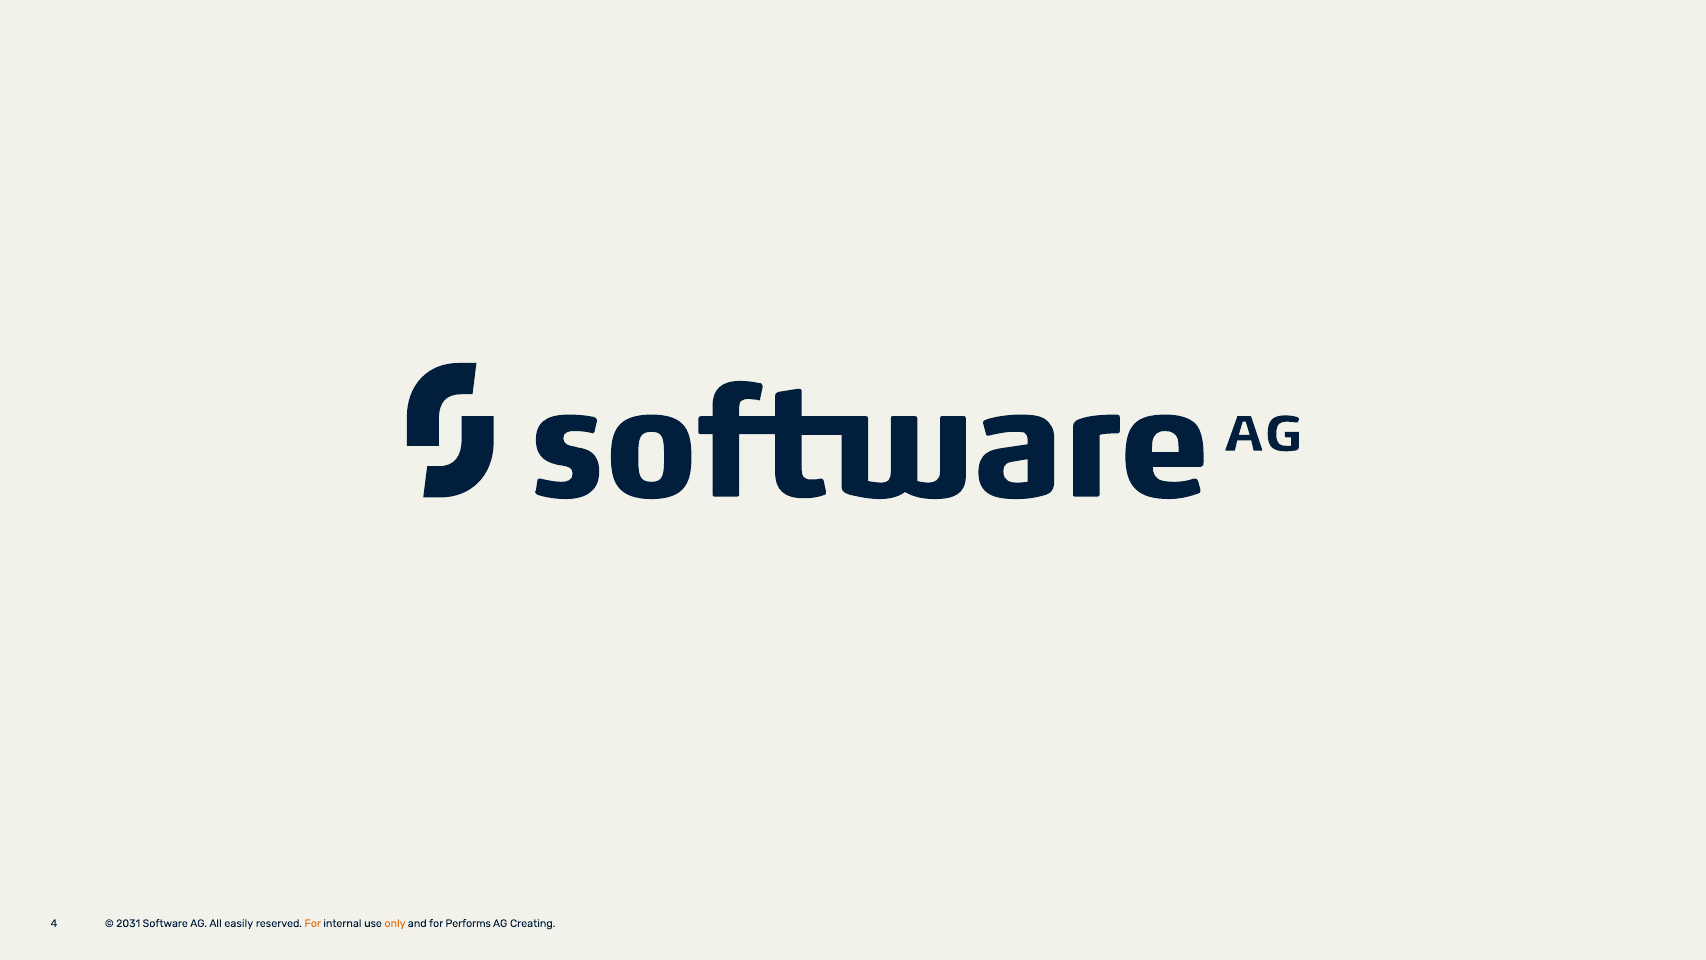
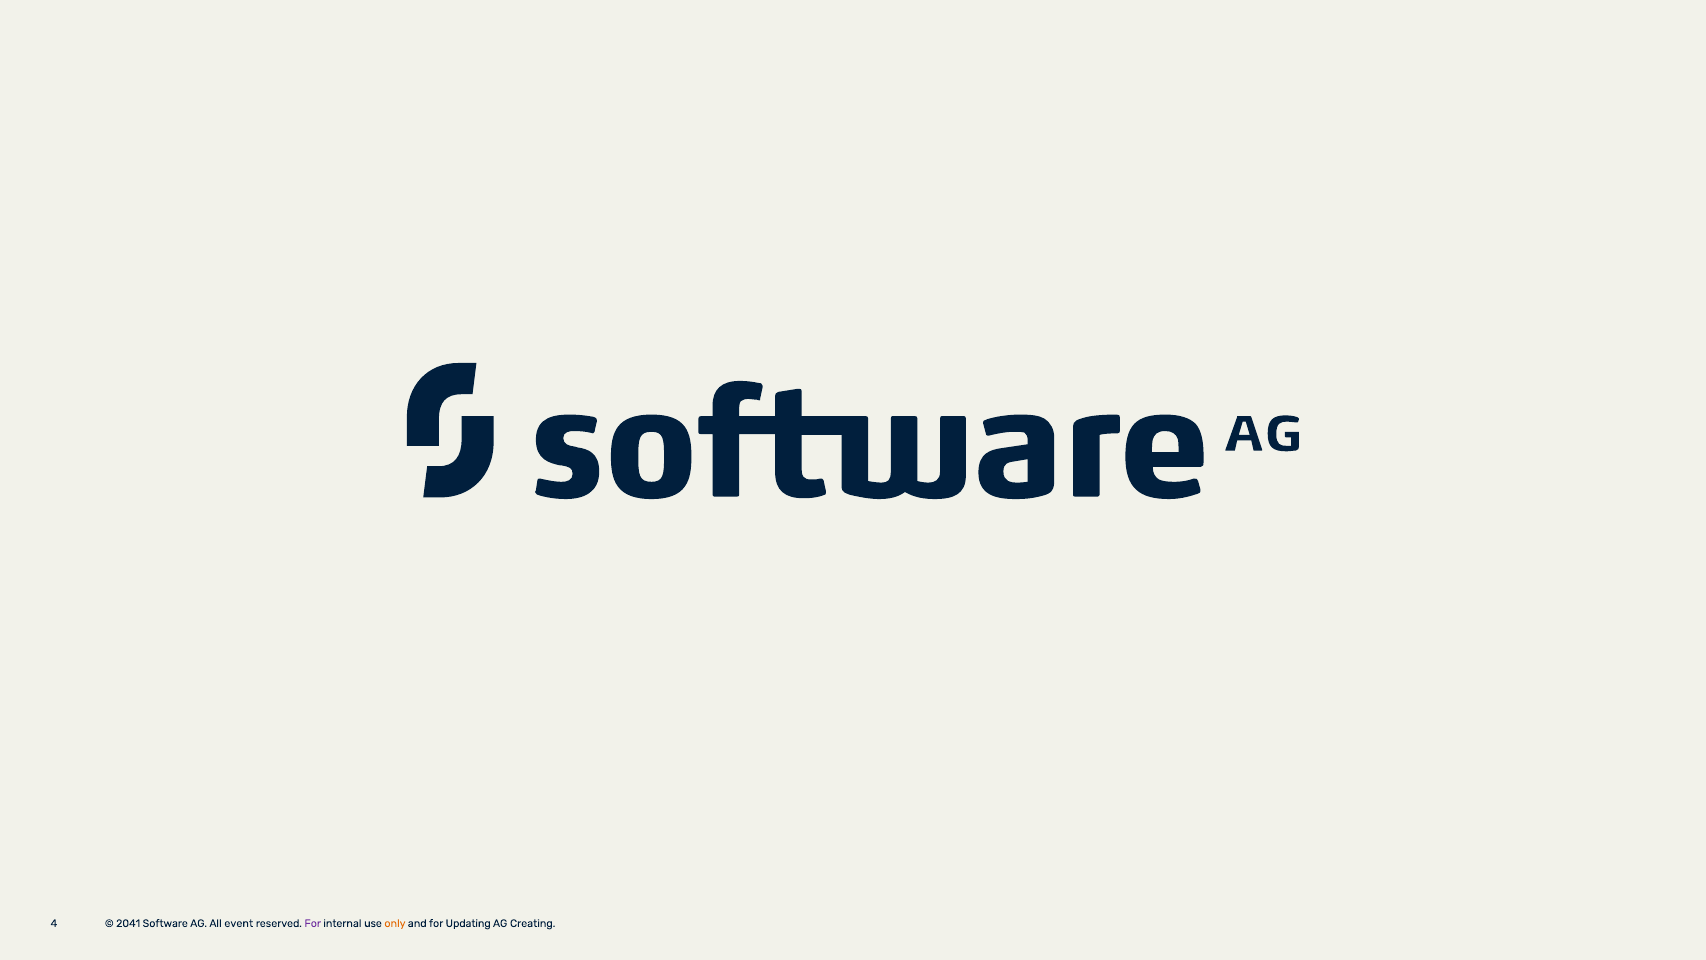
2031: 2031 -> 2041
easily: easily -> event
For at (313, 923) colour: orange -> purple
Performs: Performs -> Updating
